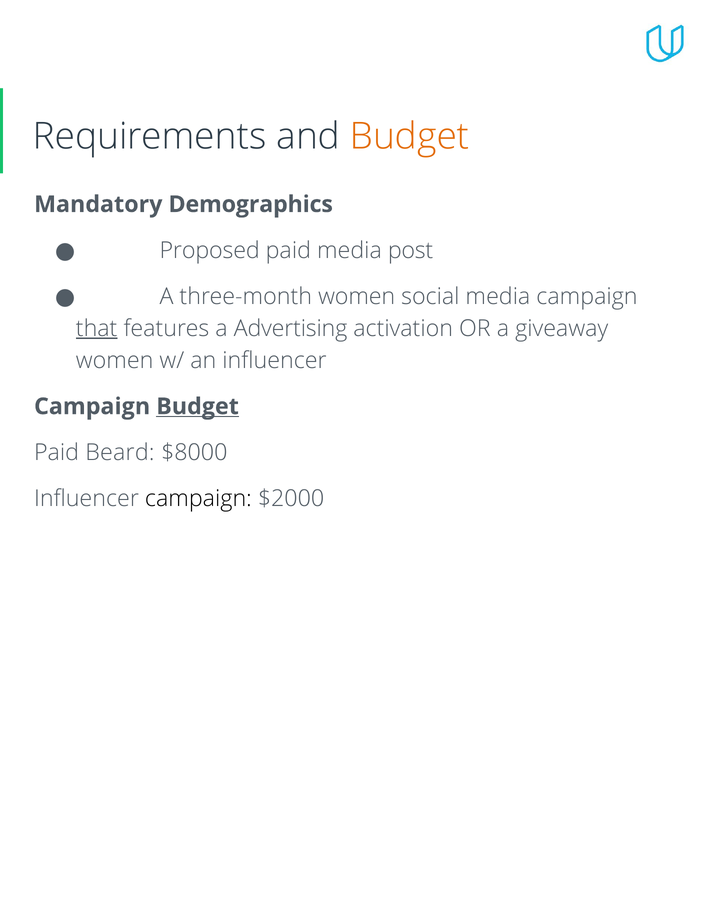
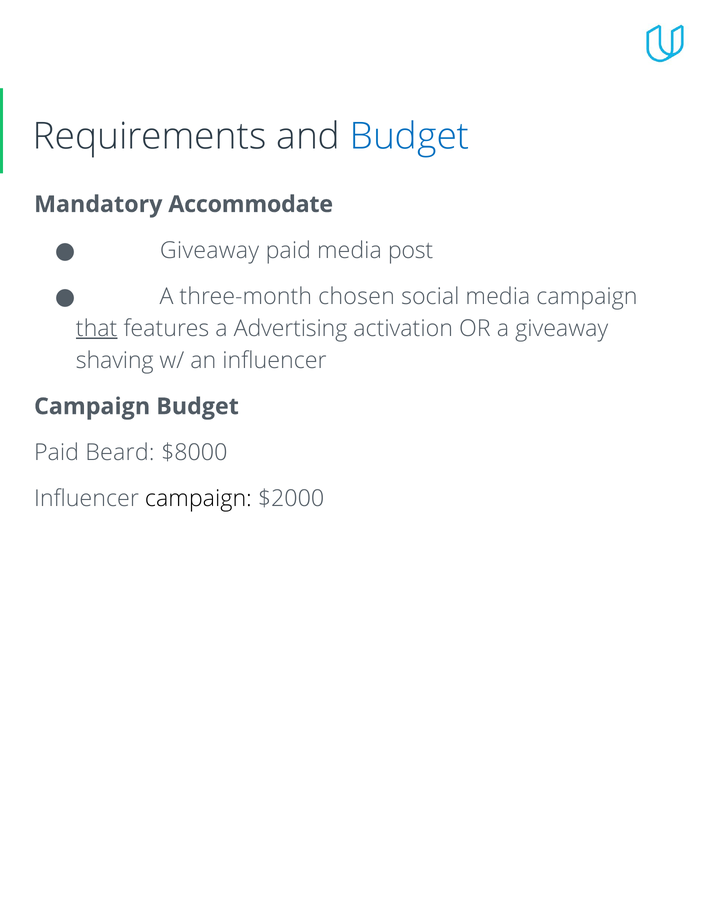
Budget at (410, 137) colour: orange -> blue
Demographics: Demographics -> Accommodate
Proposed at (210, 250): Proposed -> Giveaway
three-month women: women -> chosen
women at (115, 361): women -> shaving
Budget at (198, 407) underline: present -> none
